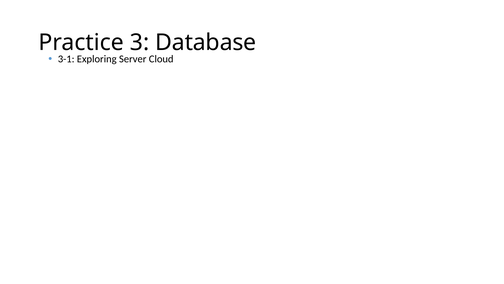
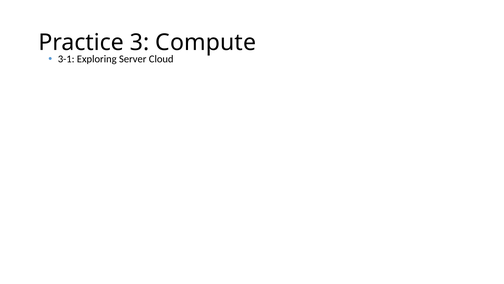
Database: Database -> Compute
